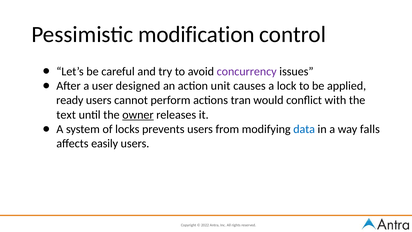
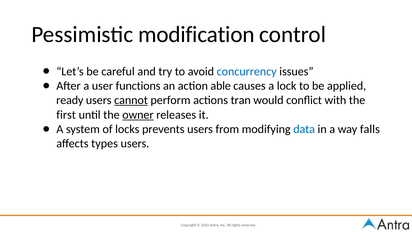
concurrency colour: purple -> blue
designed: designed -> functions
unit: unit -> able
cannot underline: none -> present
text: text -> first
easily: easily -> types
